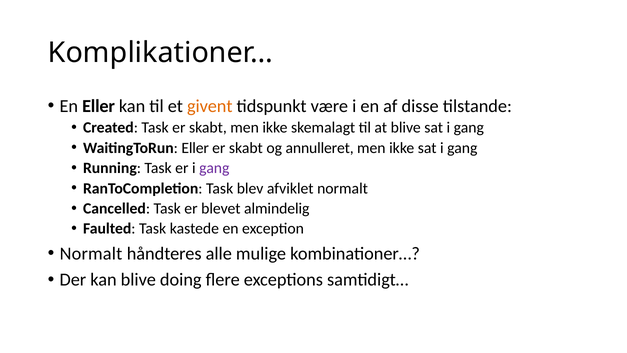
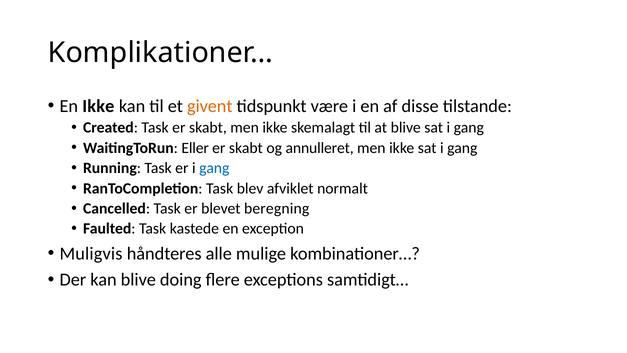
En Eller: Eller -> Ikke
gang at (214, 168) colour: purple -> blue
almindelig: almindelig -> beregning
Normalt at (91, 253): Normalt -> Muligvis
